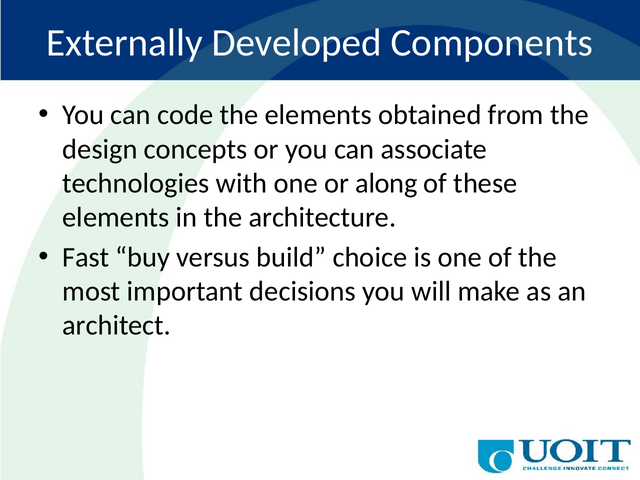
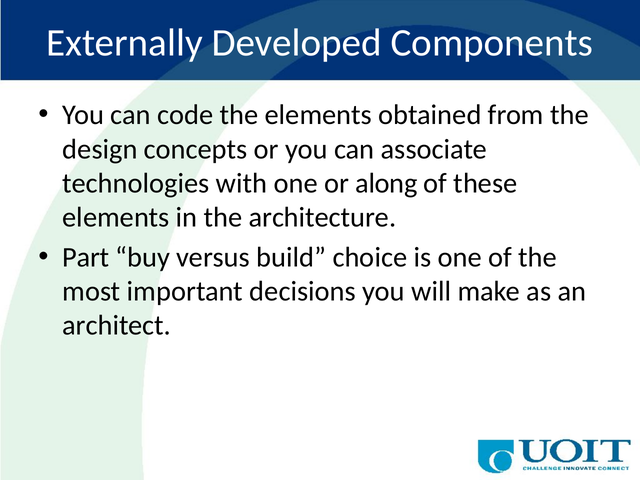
Fast: Fast -> Part
